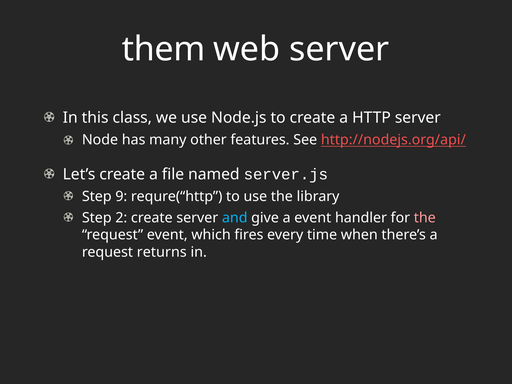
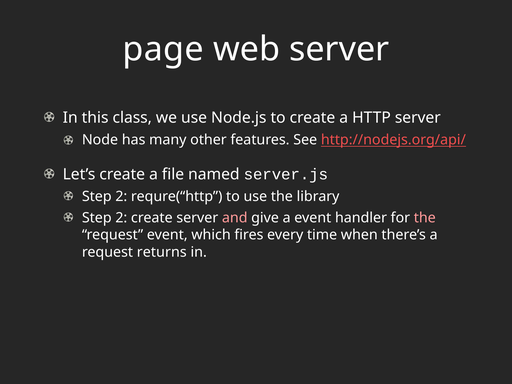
them: them -> page
9 at (121, 197): 9 -> 2
and colour: light blue -> pink
